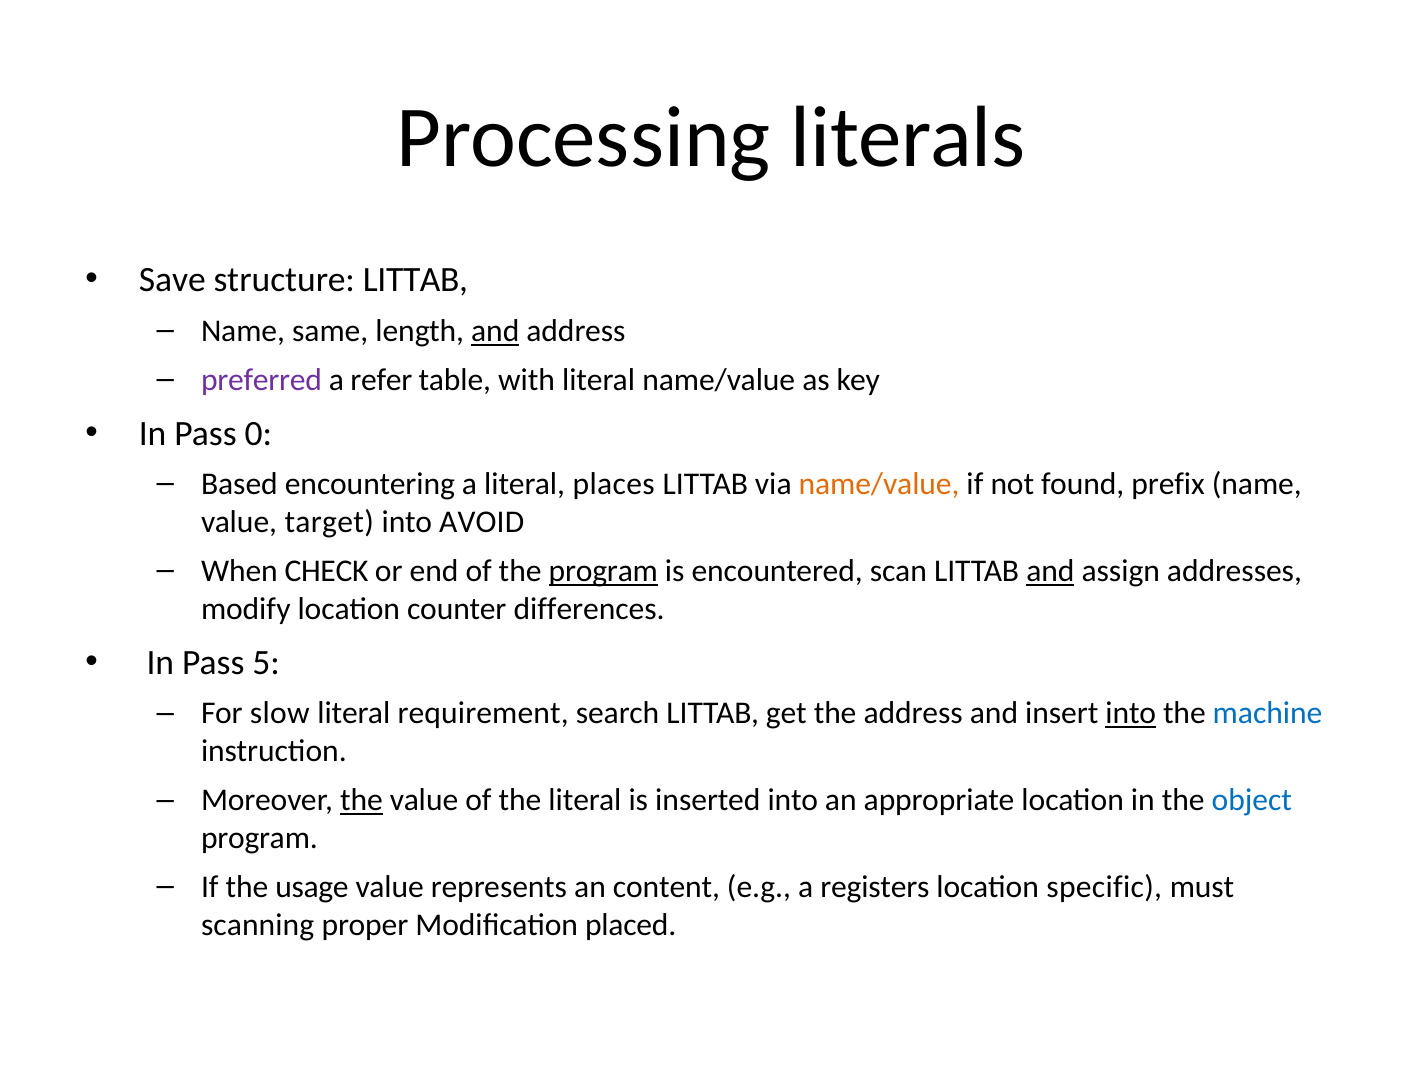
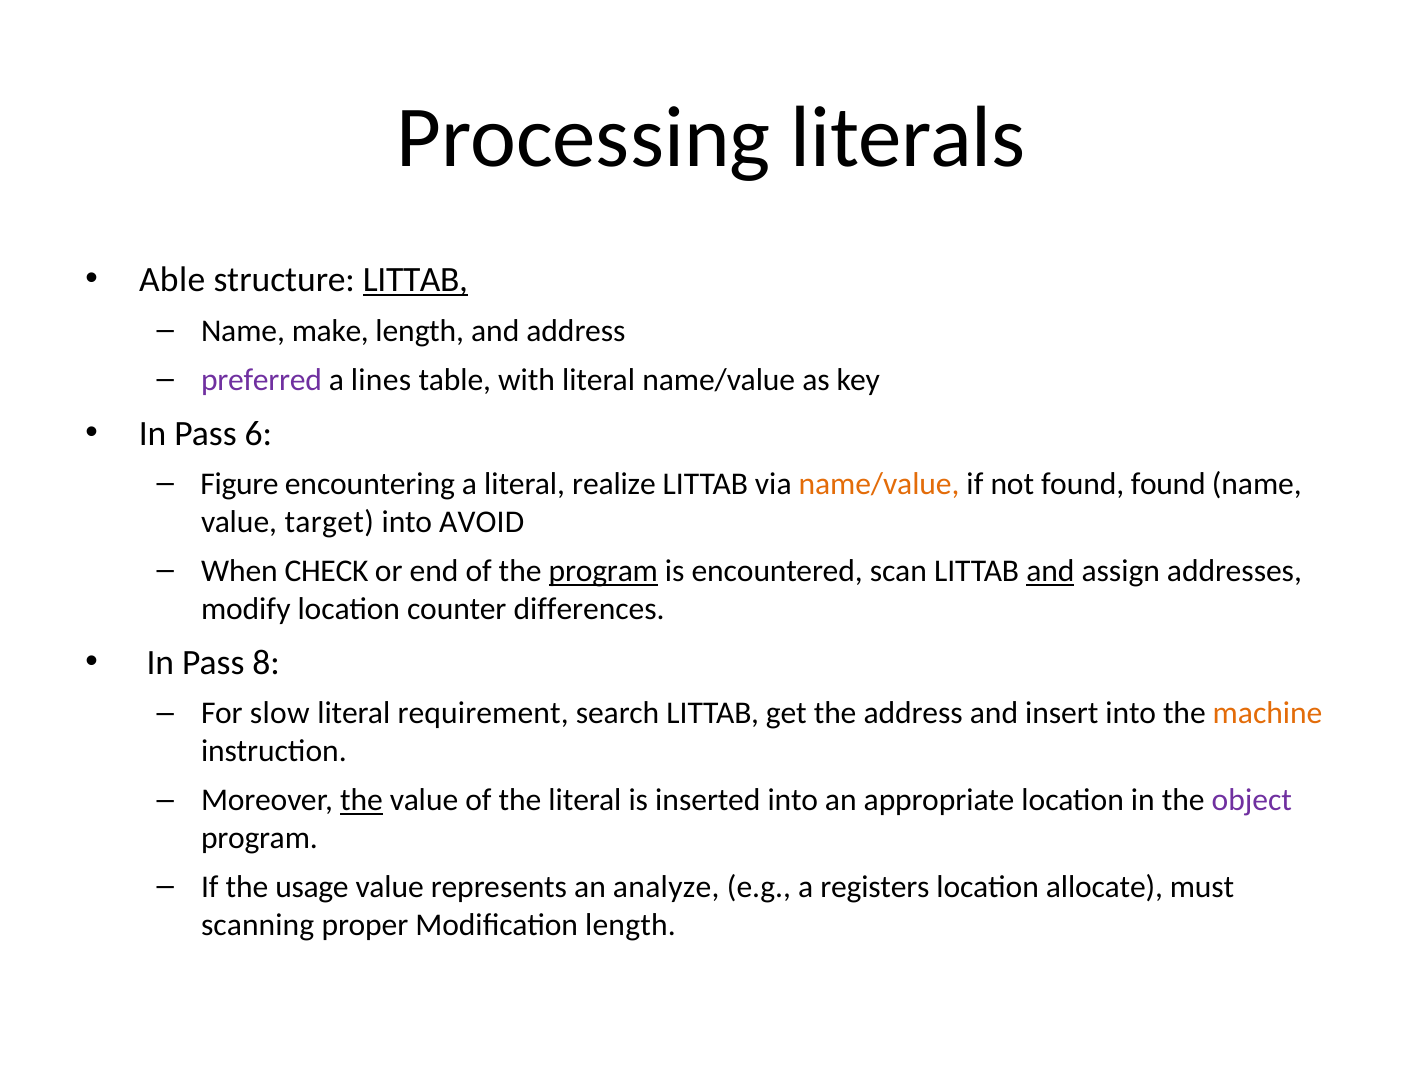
Save: Save -> Able
LITTAB at (415, 280) underline: none -> present
same: same -> make
and at (495, 331) underline: present -> none
refer: refer -> lines
0: 0 -> 6
Based: Based -> Figure
places: places -> realize
found prefix: prefix -> found
5: 5 -> 8
into at (1131, 714) underline: present -> none
machine colour: blue -> orange
object colour: blue -> purple
content: content -> analyze
specific: specific -> allocate
Modification placed: placed -> length
